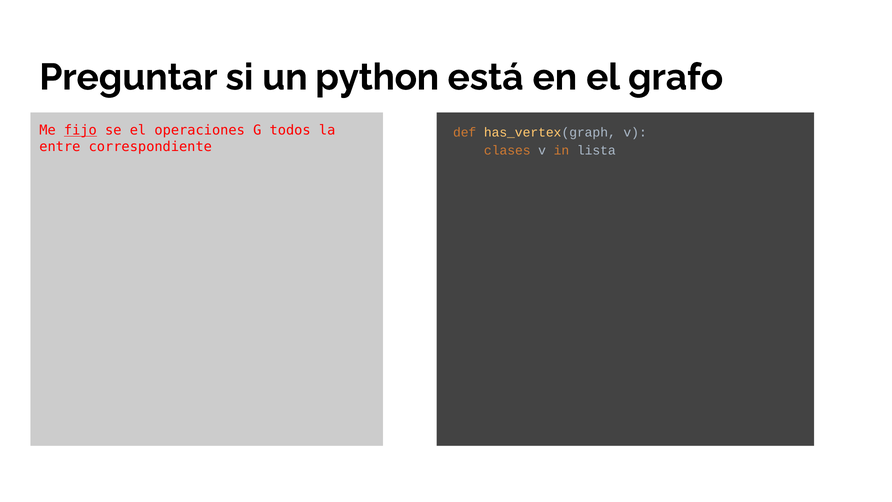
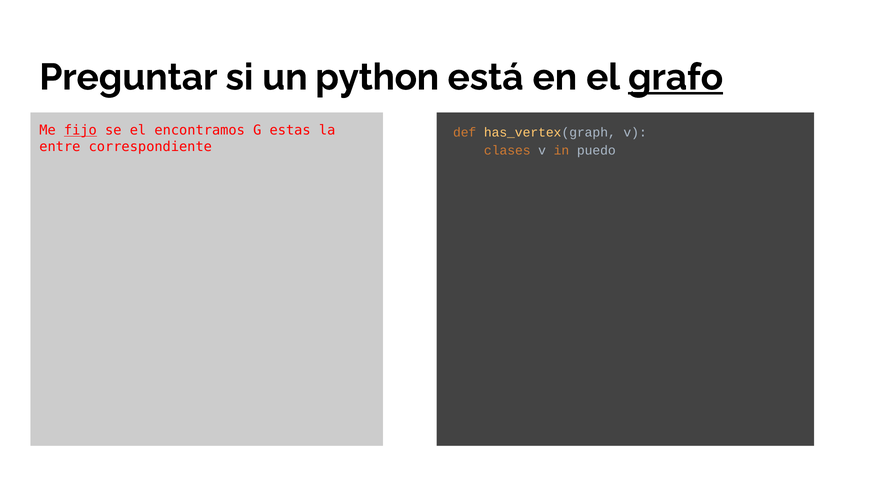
grafo underline: none -> present
operaciones: operaciones -> encontramos
todos: todos -> estas
lista: lista -> puedo
